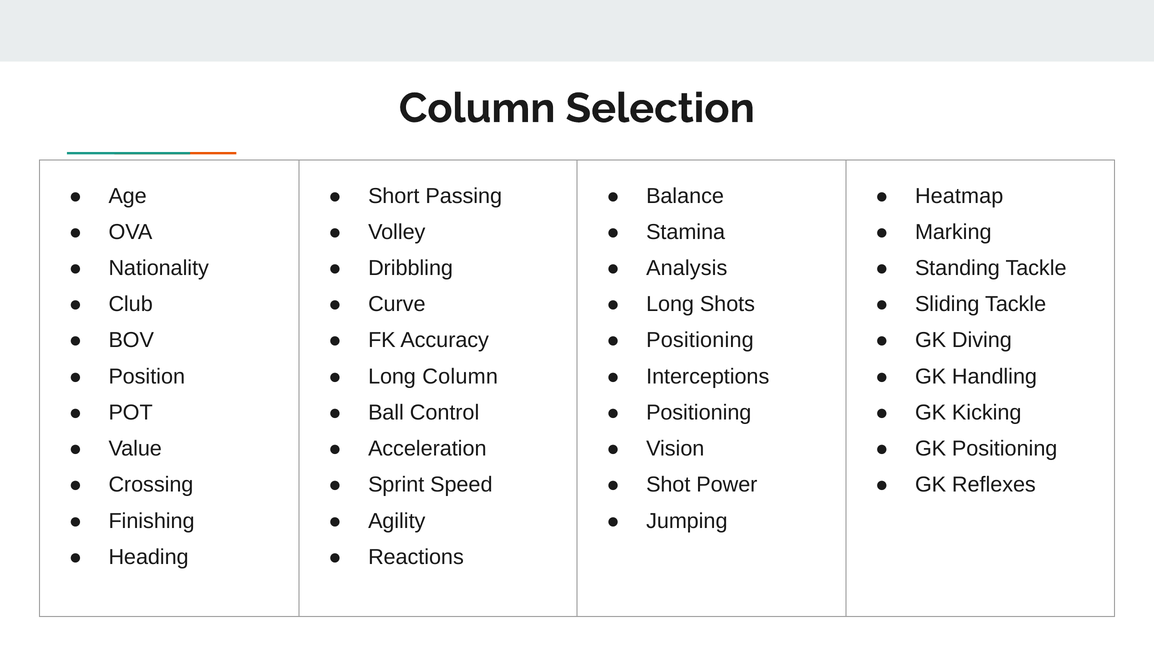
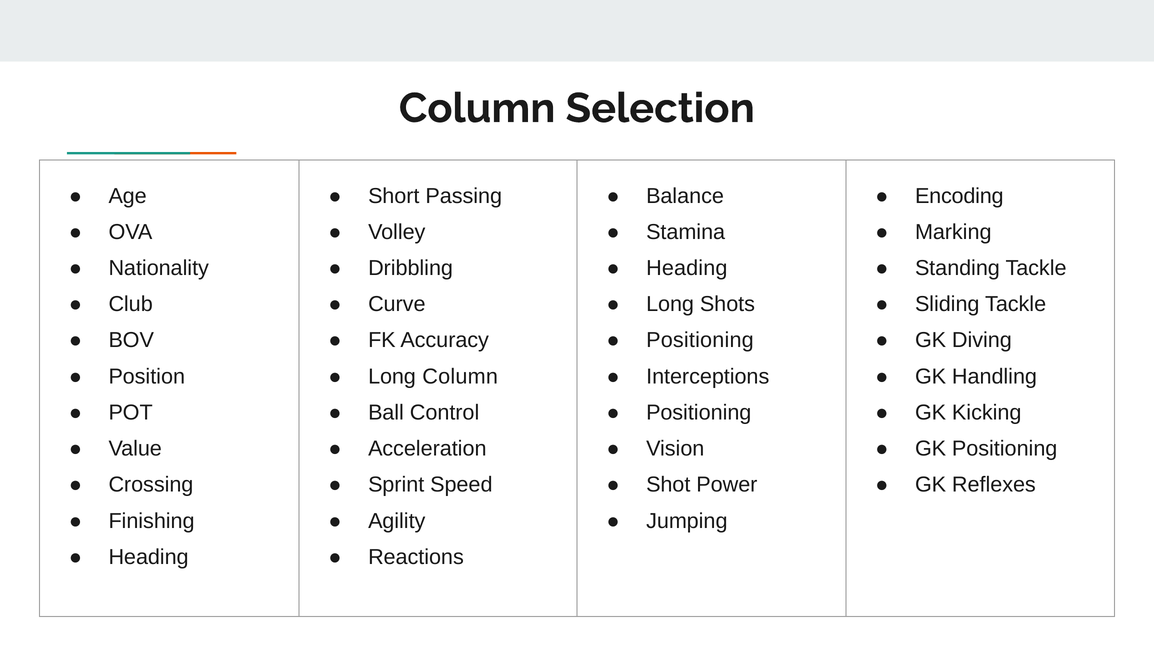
Heatmap: Heatmap -> Encoding
Analysis at (687, 268): Analysis -> Heading
